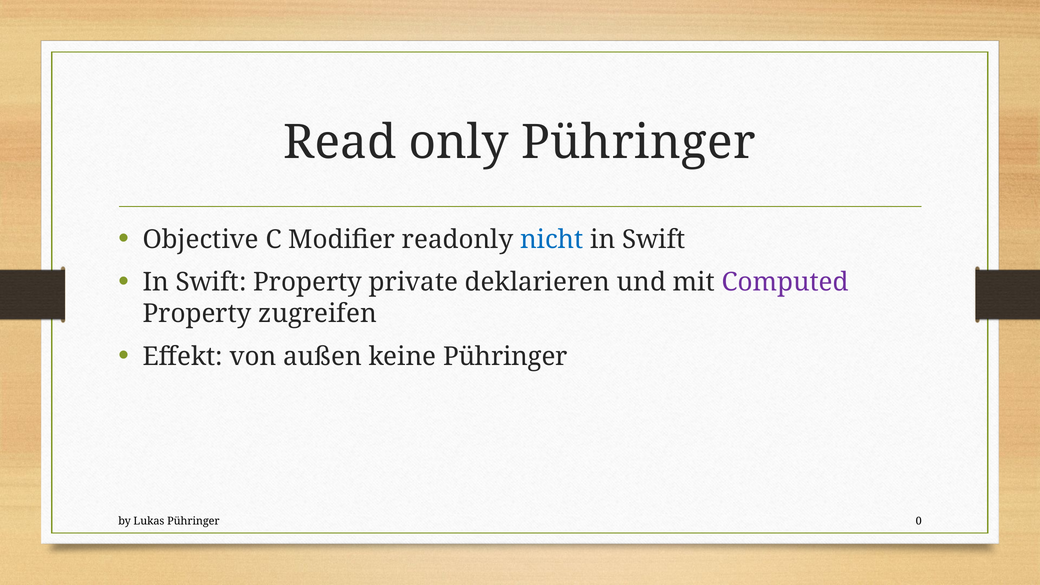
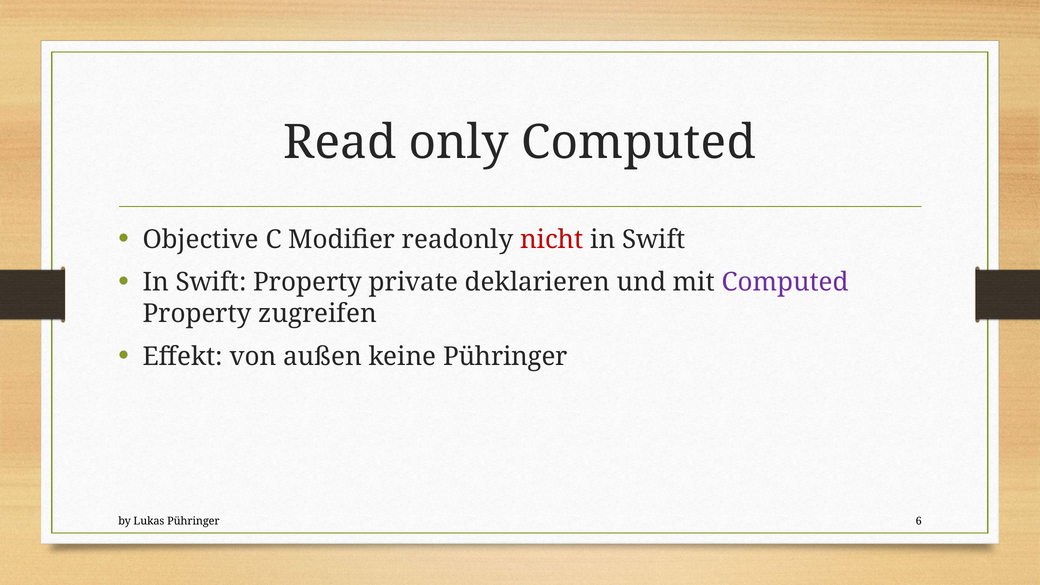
only Pühringer: Pühringer -> Computed
nicht colour: blue -> red
0: 0 -> 6
